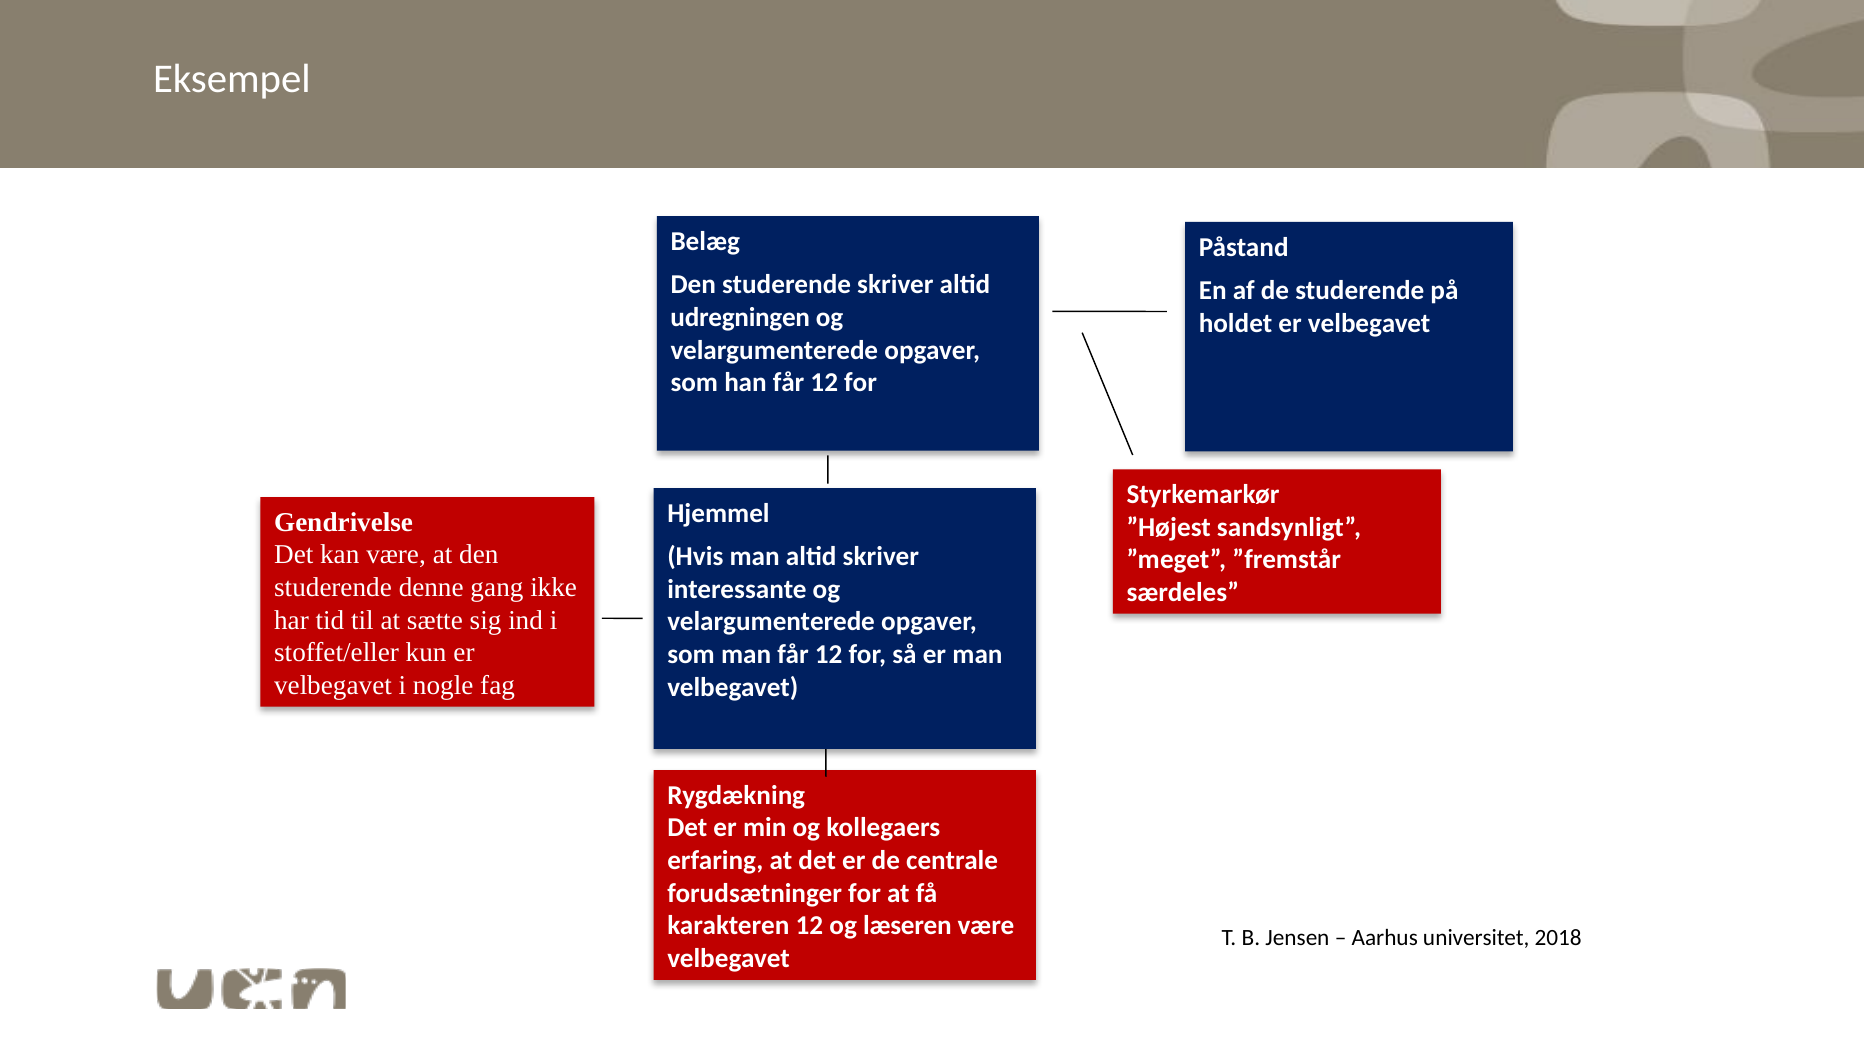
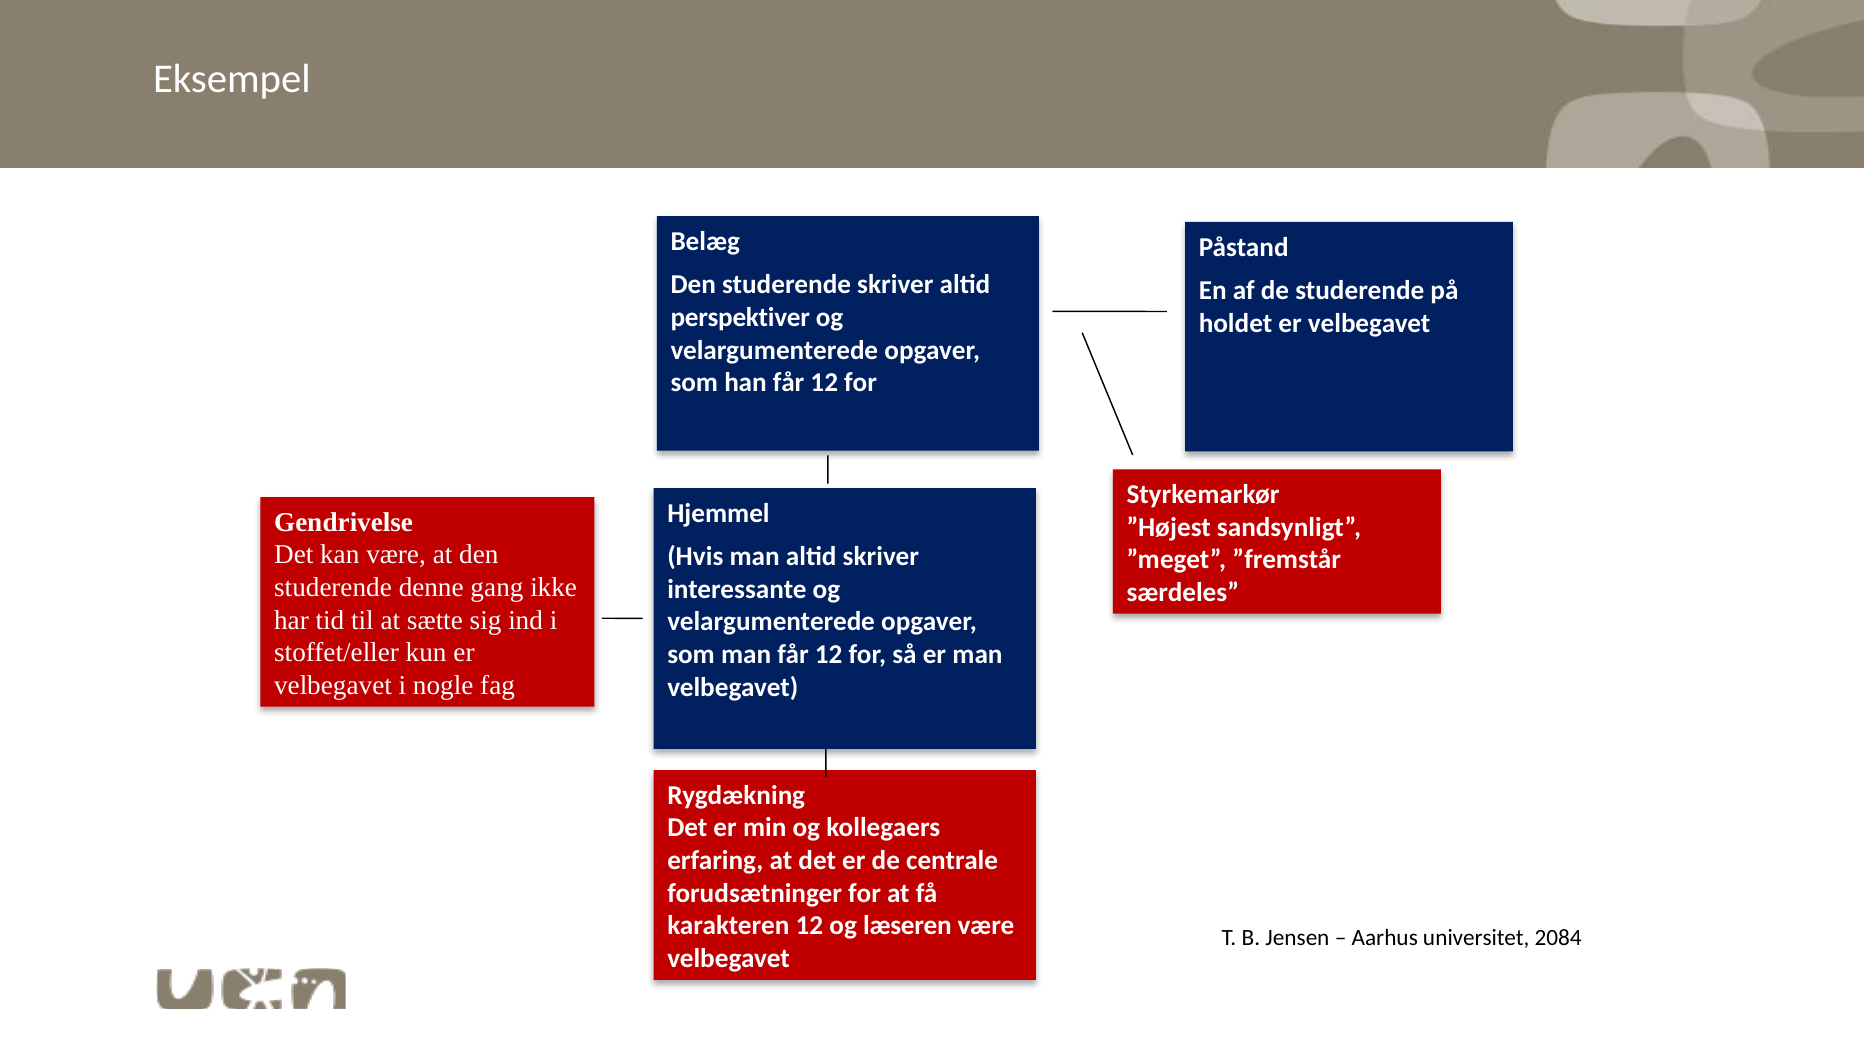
udregningen: udregningen -> perspektiver
2018: 2018 -> 2084
